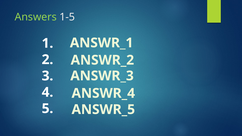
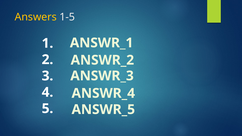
Answers colour: light green -> yellow
